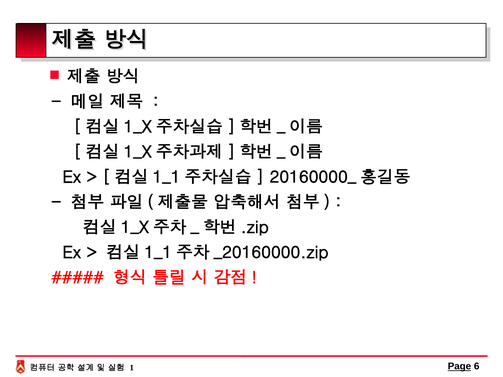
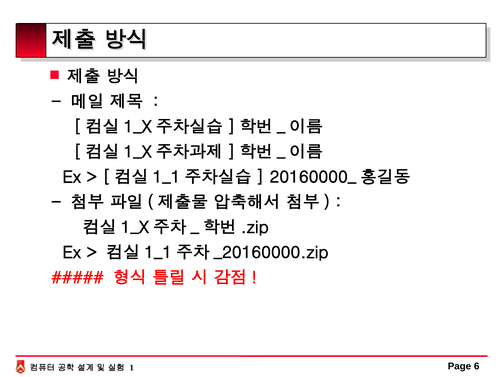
Page underline: present -> none
